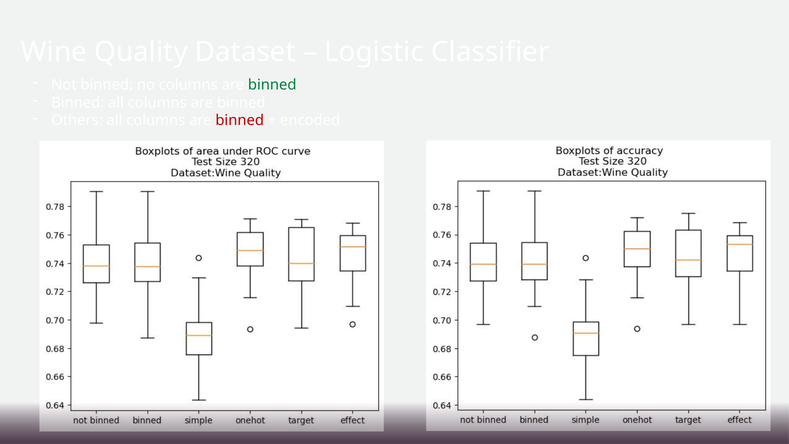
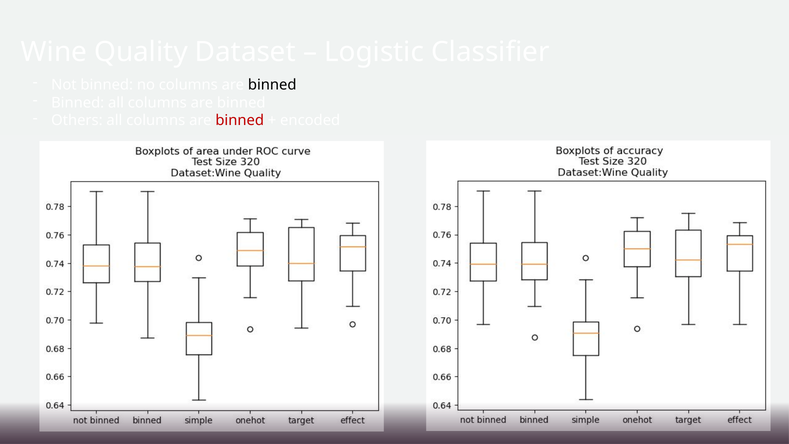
binned at (272, 85) colour: green -> black
